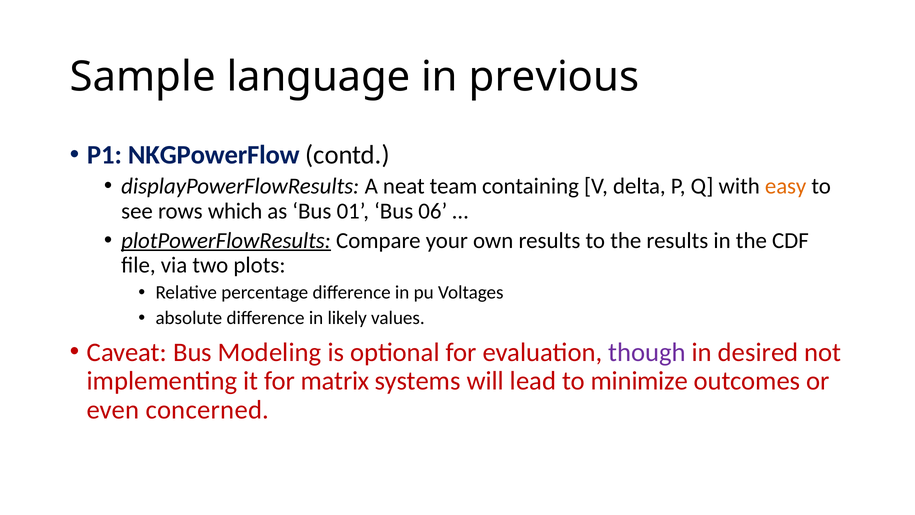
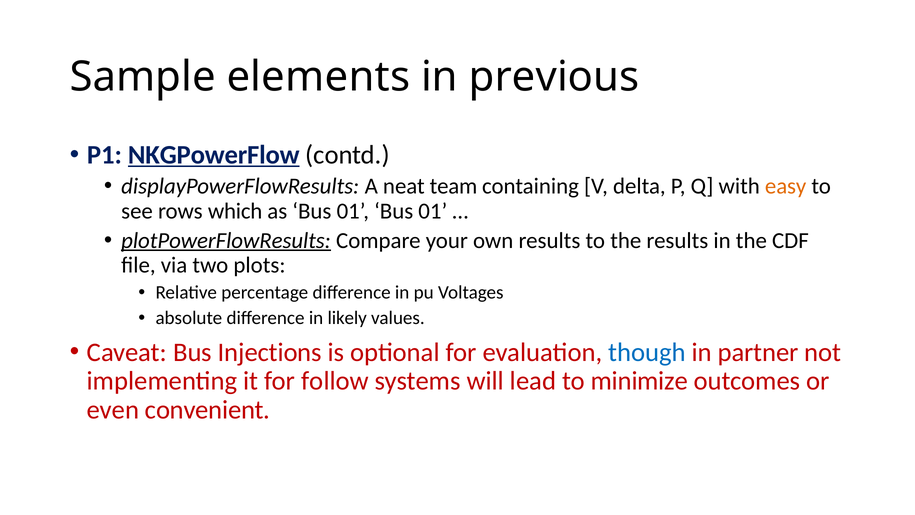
language: language -> elements
NKGPowerFlow underline: none -> present
01 Bus 06: 06 -> 01
Modeling: Modeling -> Injections
though colour: purple -> blue
desired: desired -> partner
matrix: matrix -> follow
concerned: concerned -> convenient
